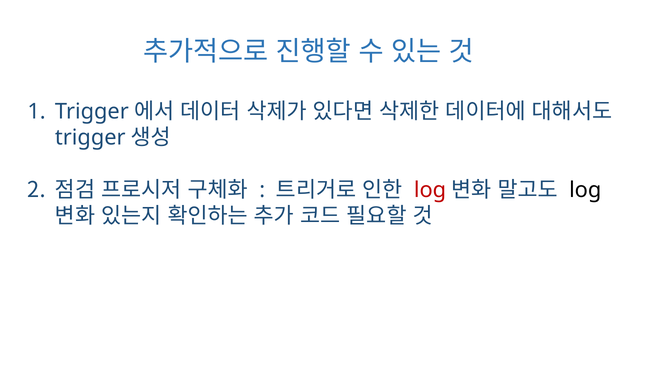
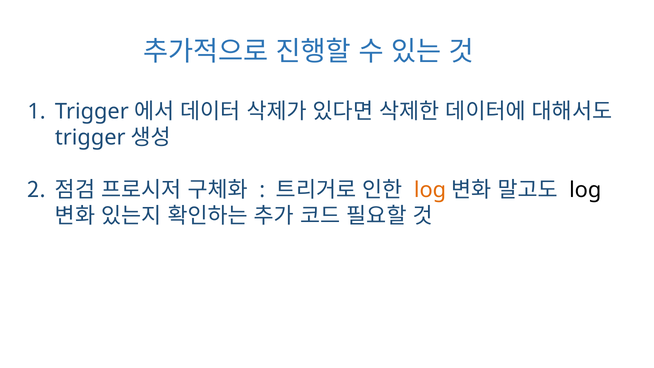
log at (430, 190) colour: red -> orange
